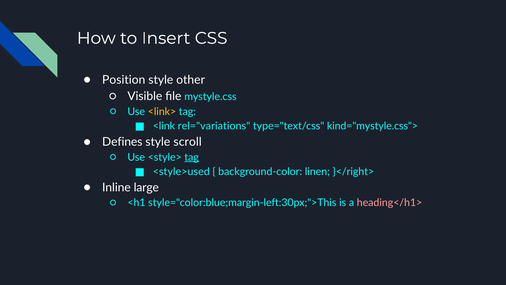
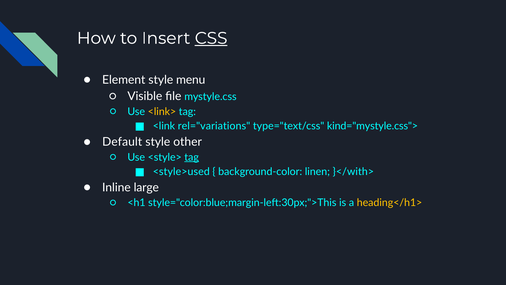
CSS underline: none -> present
Position: Position -> Element
other: other -> menu
Defines: Defines -> Default
scroll: scroll -> other
}</right>: }</right> -> }</with>
heading</h1> colour: pink -> yellow
